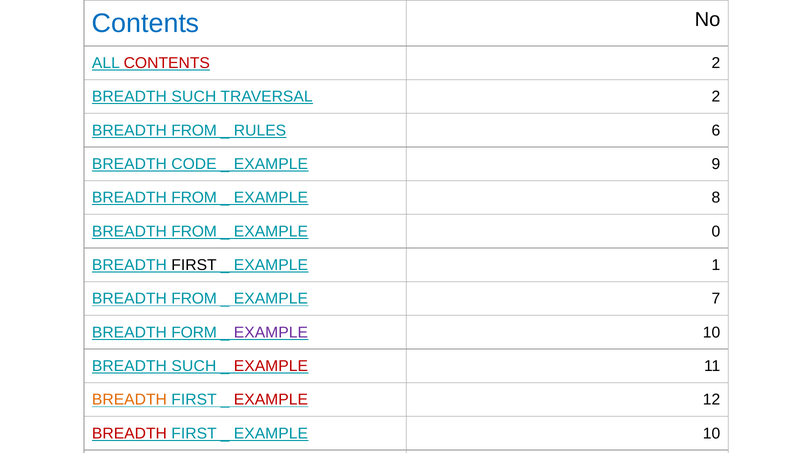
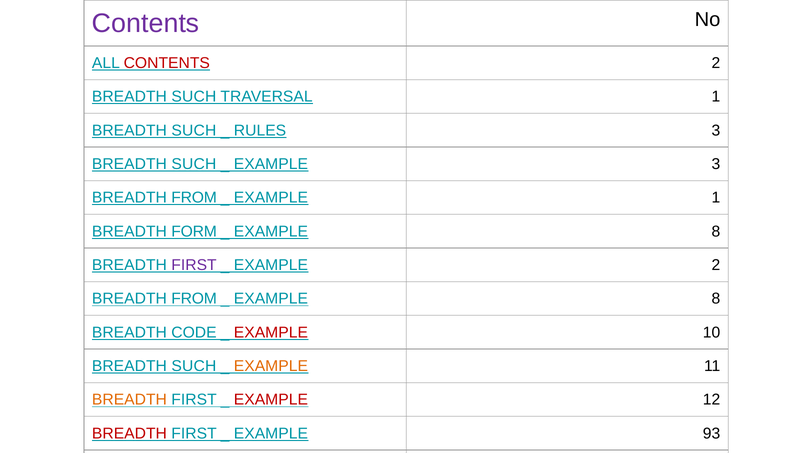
Contents at (146, 23) colour: blue -> purple
TRAVERSAL 2: 2 -> 1
FROM at (194, 131): FROM -> SUCH
RULES 6: 6 -> 3
CODE at (194, 164): CODE -> SUCH
EXAMPLE 9: 9 -> 3
EXAMPLE 8: 8 -> 1
FROM at (194, 232): FROM -> FORM
0 at (716, 232): 0 -> 8
FIRST at (194, 265) colour: black -> purple
EXAMPLE 1: 1 -> 2
7 at (716, 299): 7 -> 8
BREADTH FORM: FORM -> CODE
EXAMPLE at (271, 333) colour: purple -> red
EXAMPLE at (271, 366) colour: red -> orange
10 at (712, 434): 10 -> 93
